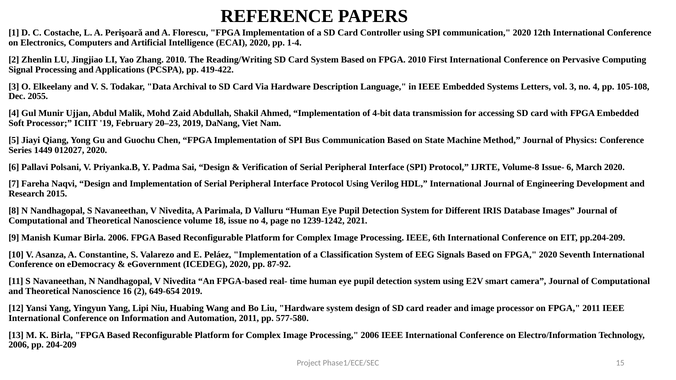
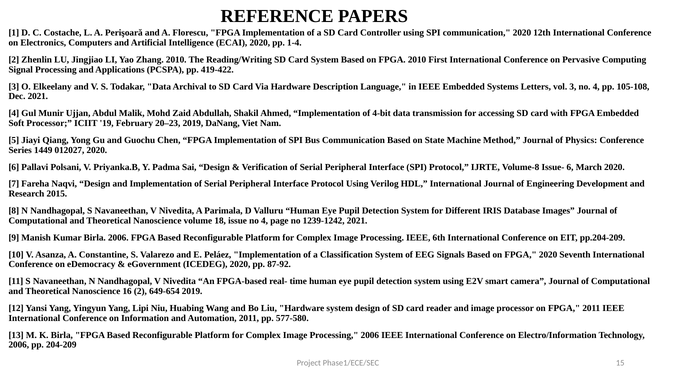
Dec 2055: 2055 -> 2021
